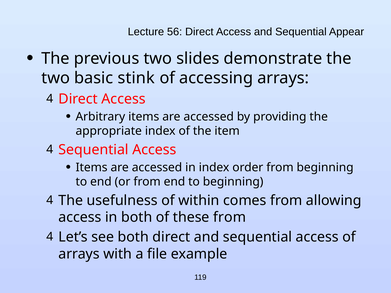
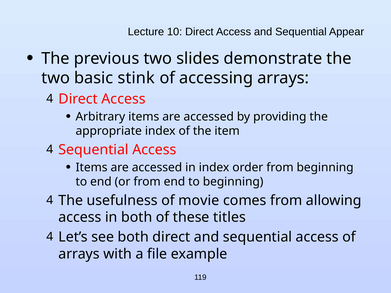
56: 56 -> 10
within: within -> movie
these from: from -> titles
